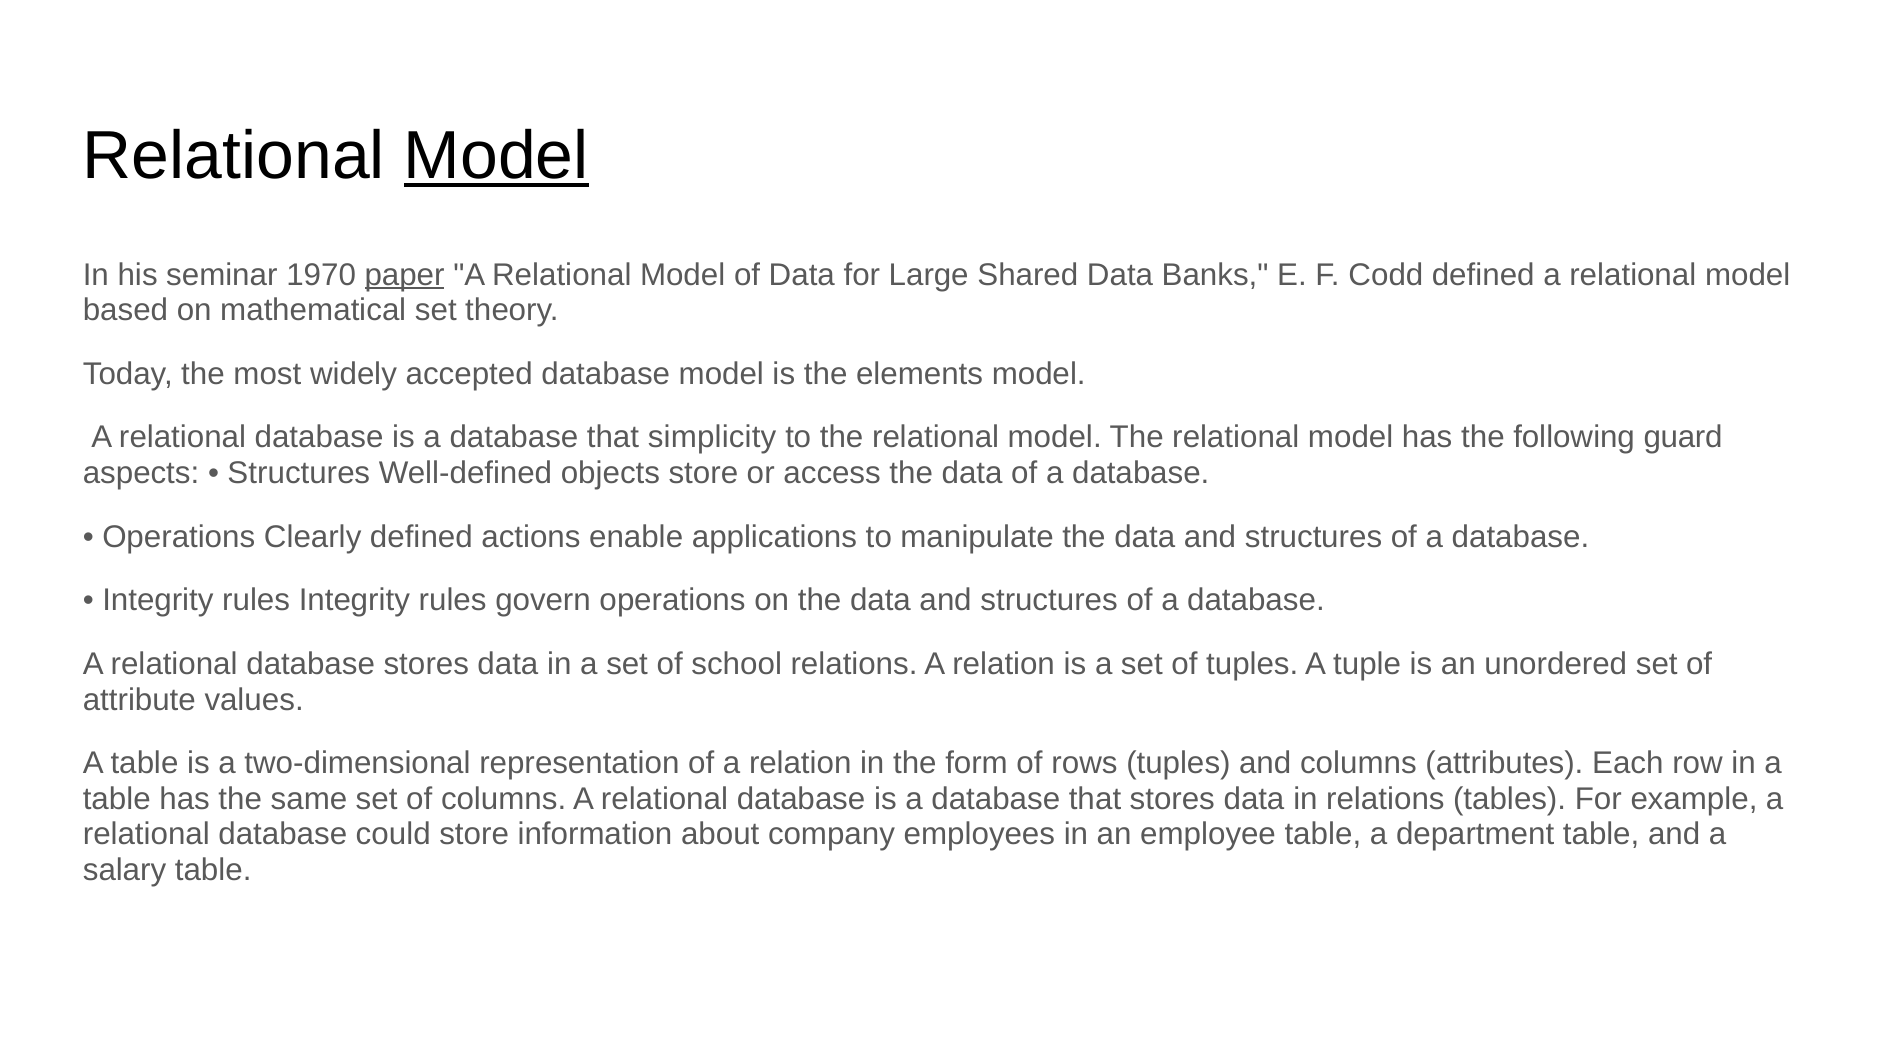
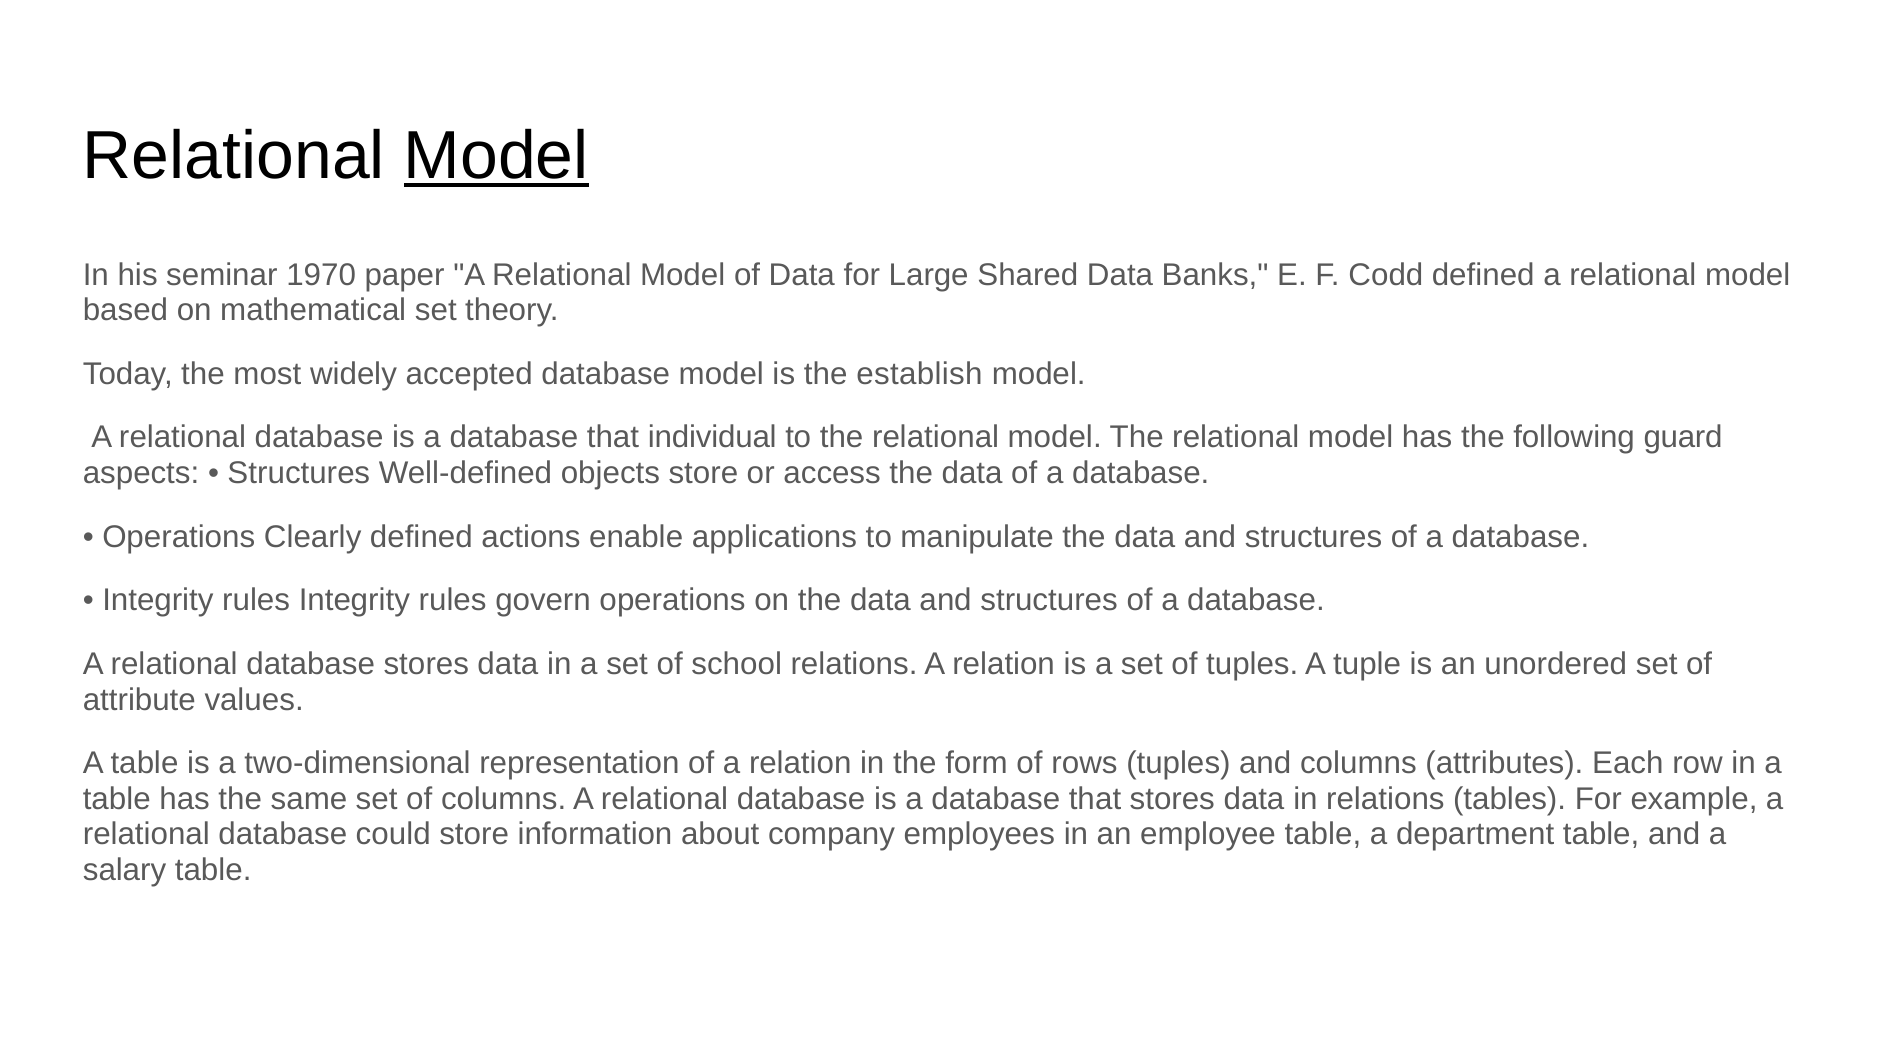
paper underline: present -> none
elements: elements -> establish
simplicity: simplicity -> individual
